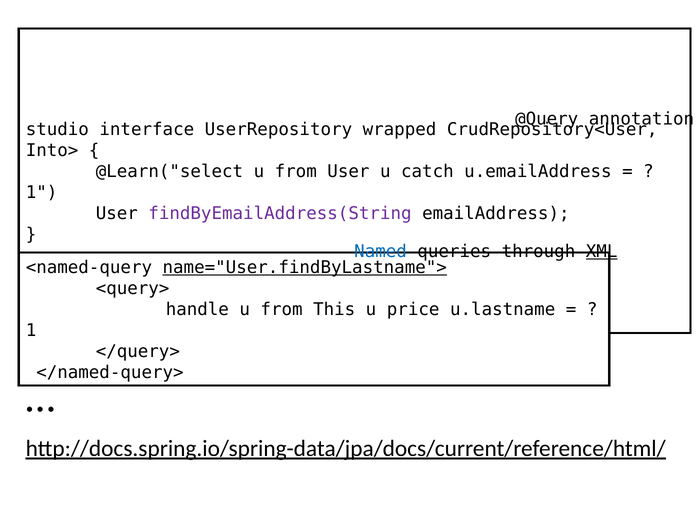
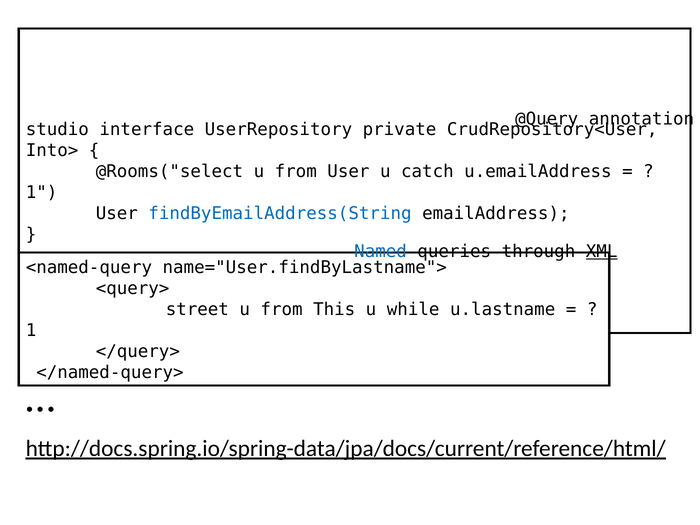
wrapped: wrapped -> private
@Learn("select: @Learn("select -> @Rooms("select
findByEmailAddress(String colour: purple -> blue
name="User.findByLastname"> underline: present -> none
handle: handle -> street
price: price -> while
